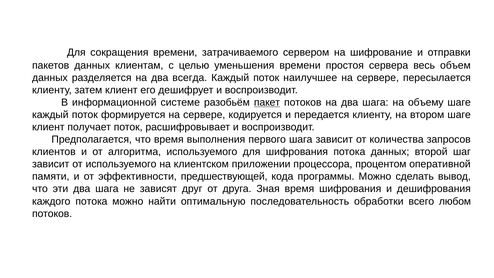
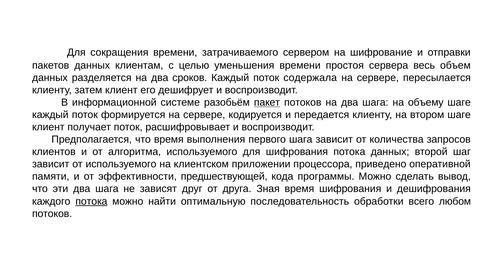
всегда: всегда -> сроков
наилучшее: наилучшее -> содержала
процентом: процентом -> приведено
потока at (91, 201) underline: none -> present
